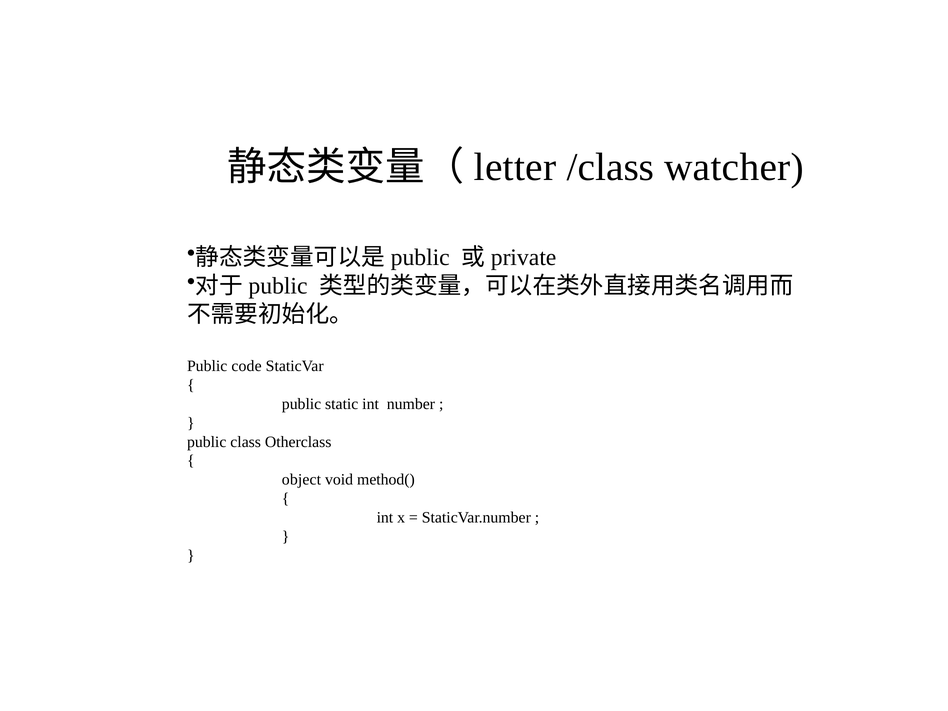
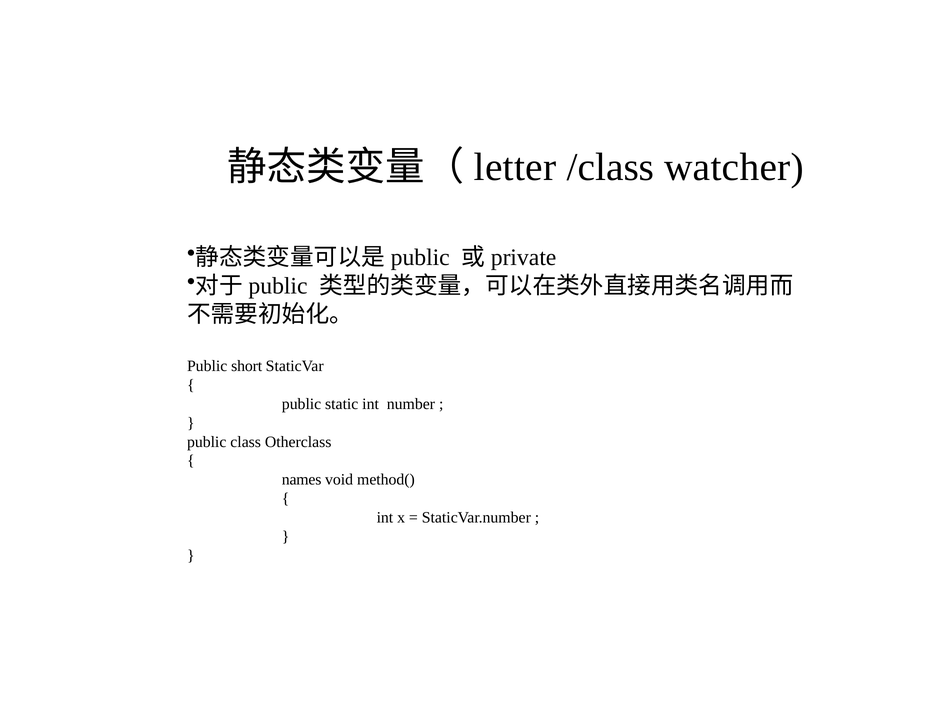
code: code -> short
object: object -> names
